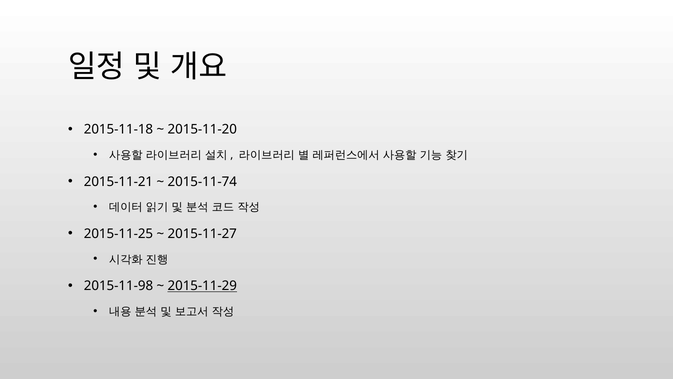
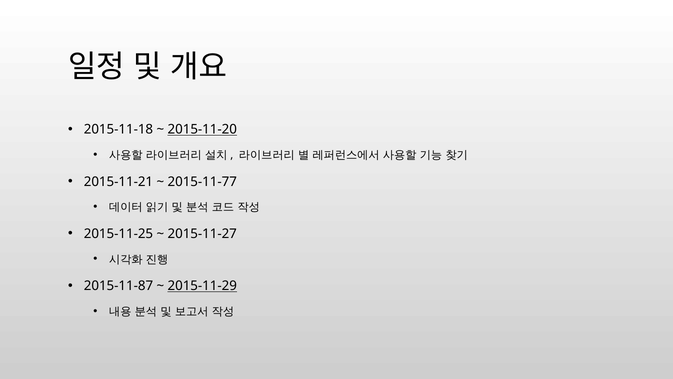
2015-11-20 underline: none -> present
2015-11-74: 2015-11-74 -> 2015-11-77
2015-11-98: 2015-11-98 -> 2015-11-87
